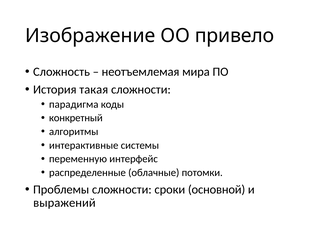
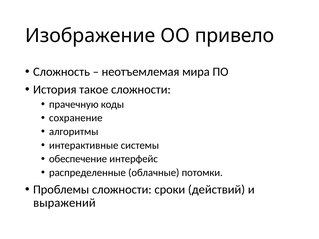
такая: такая -> такое
парадигма: парадигма -> прачечную
конкретный: конкретный -> сохранение
переменную: переменную -> обеспечение
основной: основной -> действий
